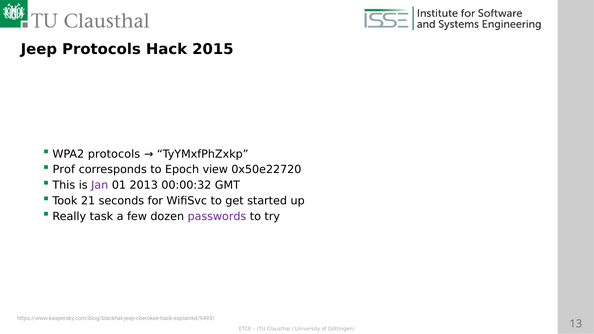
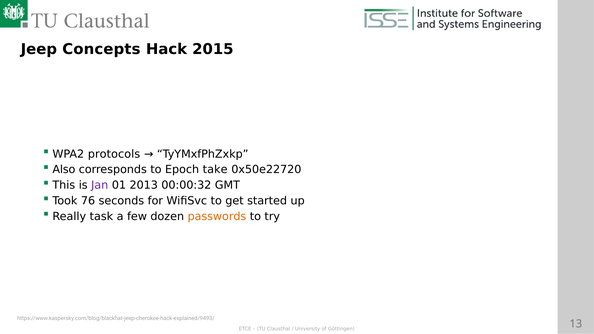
Jeep Protocols: Protocols -> Concepts
Prof: Prof -> Also
view: view -> take
21: 21 -> 76
passwords colour: purple -> orange
